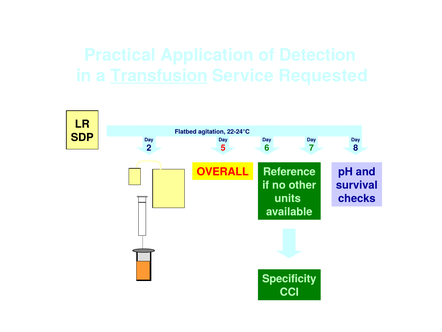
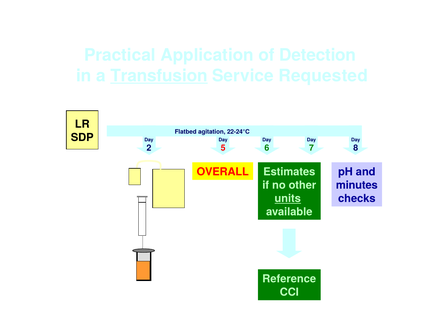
Reference: Reference -> Estimates
survival: survival -> minutes
units underline: none -> present
Specificity: Specificity -> Reference
